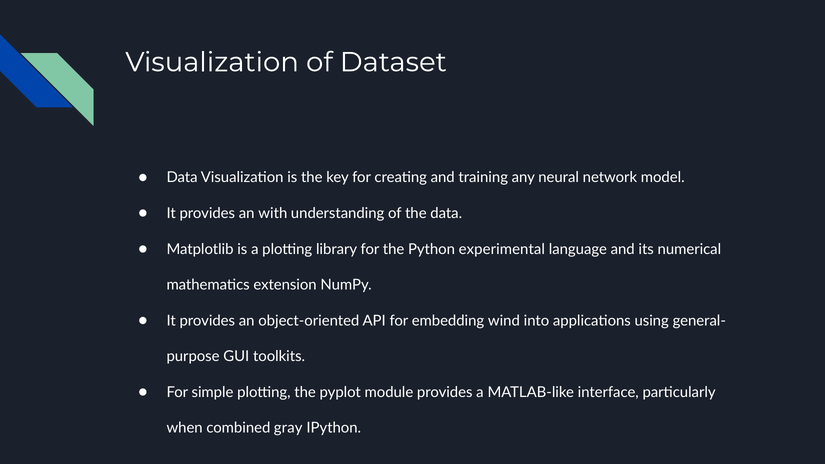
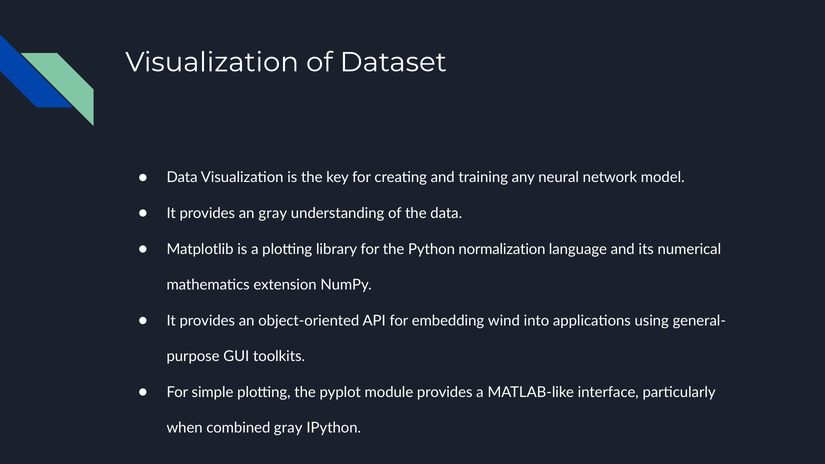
an with: with -> gray
experimental: experimental -> normalization
